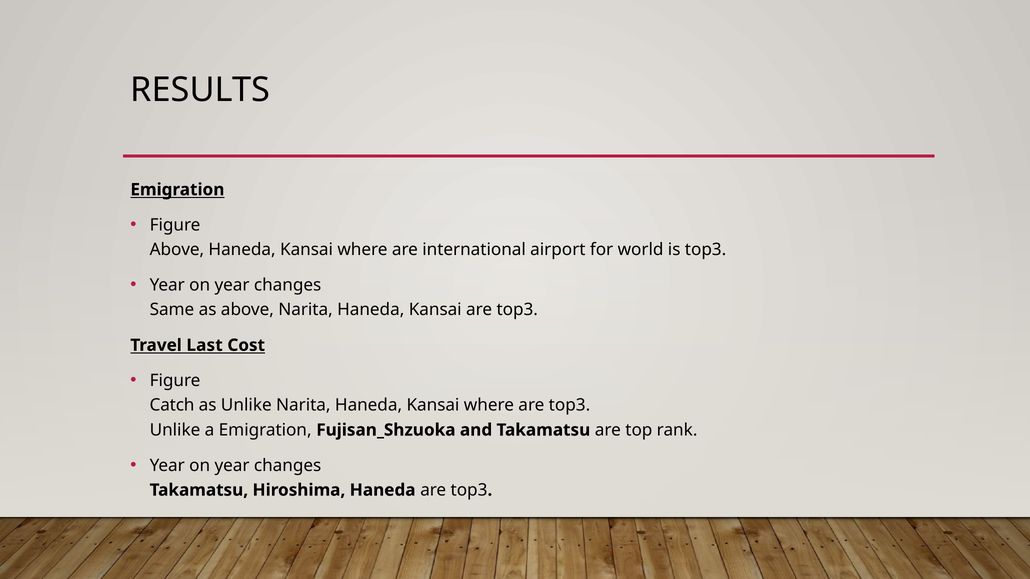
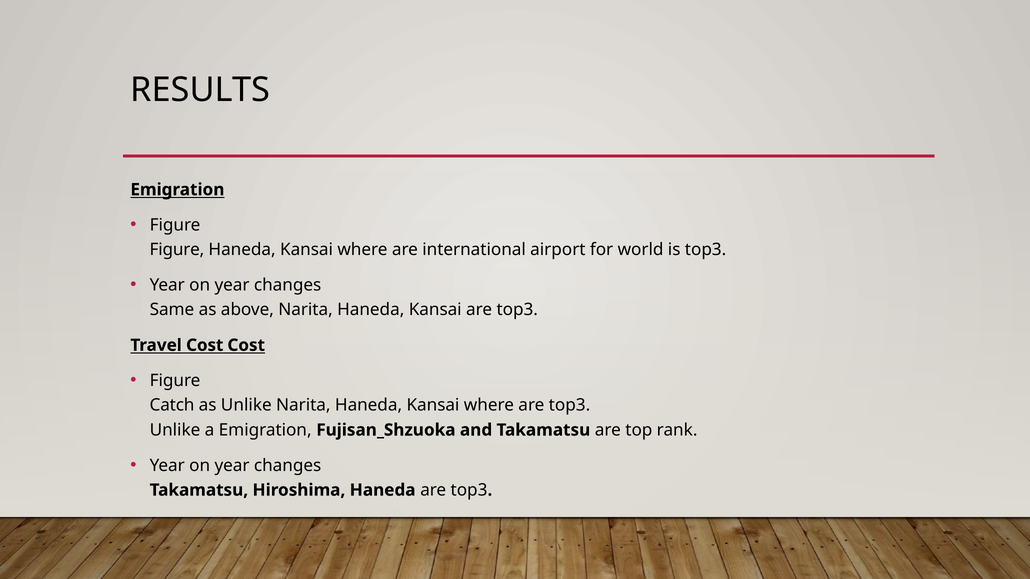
Above at (177, 250): Above -> Figure
Travel Last: Last -> Cost
